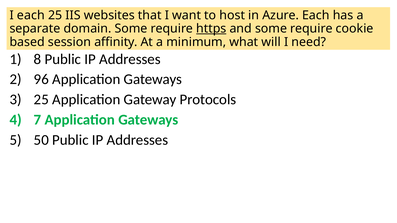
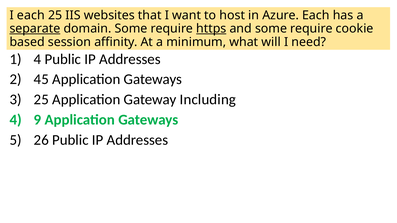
separate underline: none -> present
8 at (38, 59): 8 -> 4
96: 96 -> 45
Protocols: Protocols -> Including
7: 7 -> 9
50: 50 -> 26
